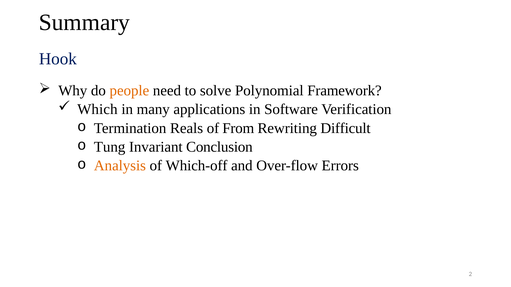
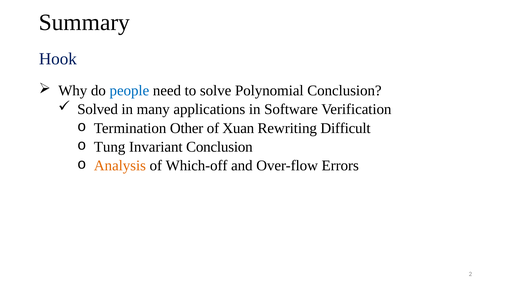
people colour: orange -> blue
Polynomial Framework: Framework -> Conclusion
Which: Which -> Solved
Reals: Reals -> Other
From: From -> Xuan
